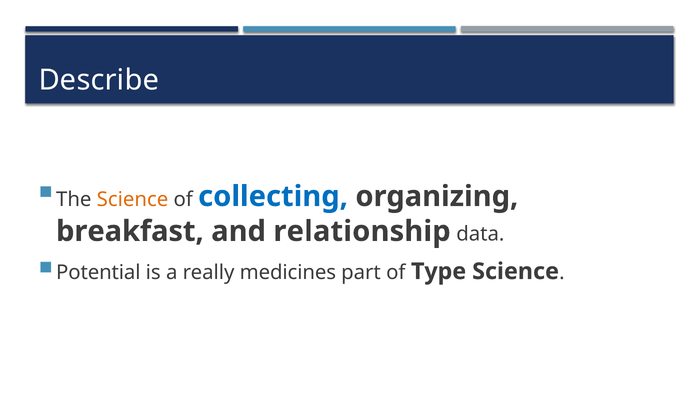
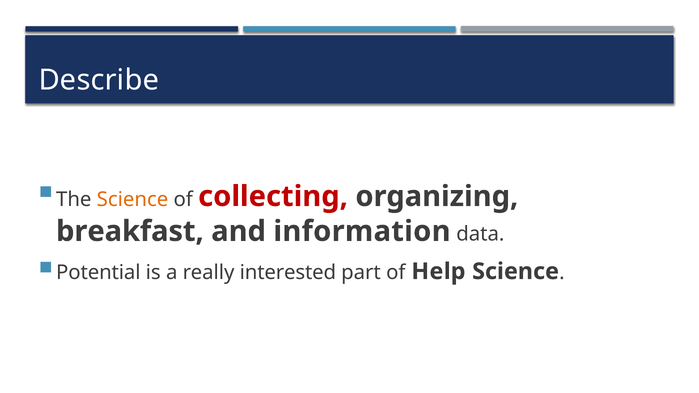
collecting colour: blue -> red
relationship: relationship -> information
medicines: medicines -> interested
Type: Type -> Help
